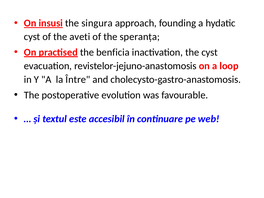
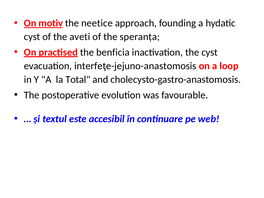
insusi: insusi -> motiv
singura: singura -> neetice
revistelor-jejuno-anastomosis: revistelor-jejuno-anastomosis -> interfeţe-jejuno-anastomosis
Între: Între -> Total
